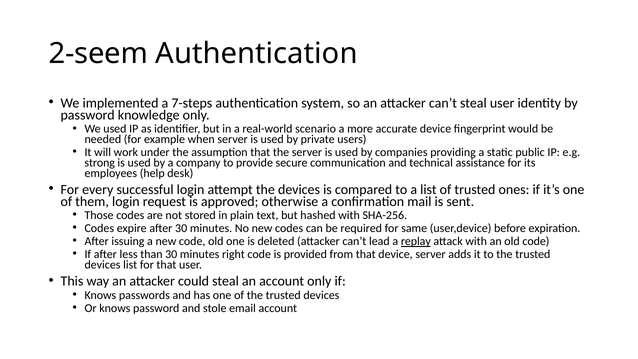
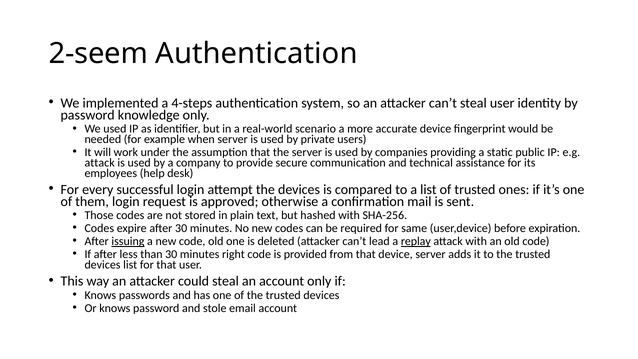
7-steps: 7-steps -> 4-steps
strong at (100, 163): strong -> attack
issuing underline: none -> present
